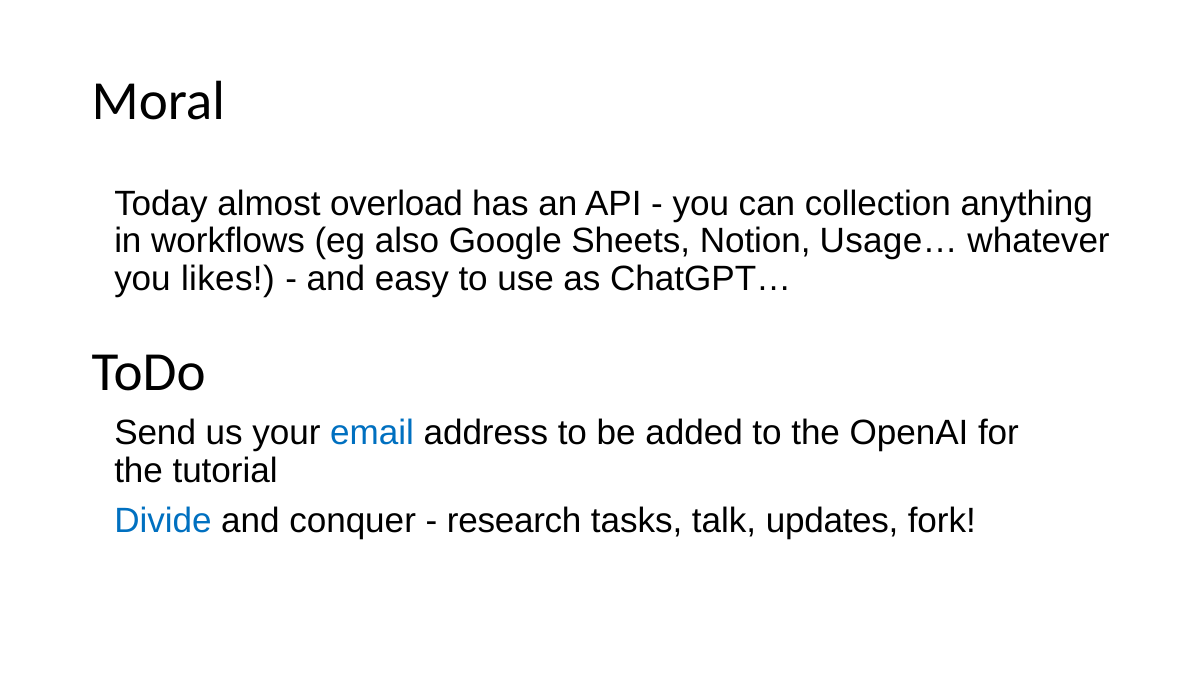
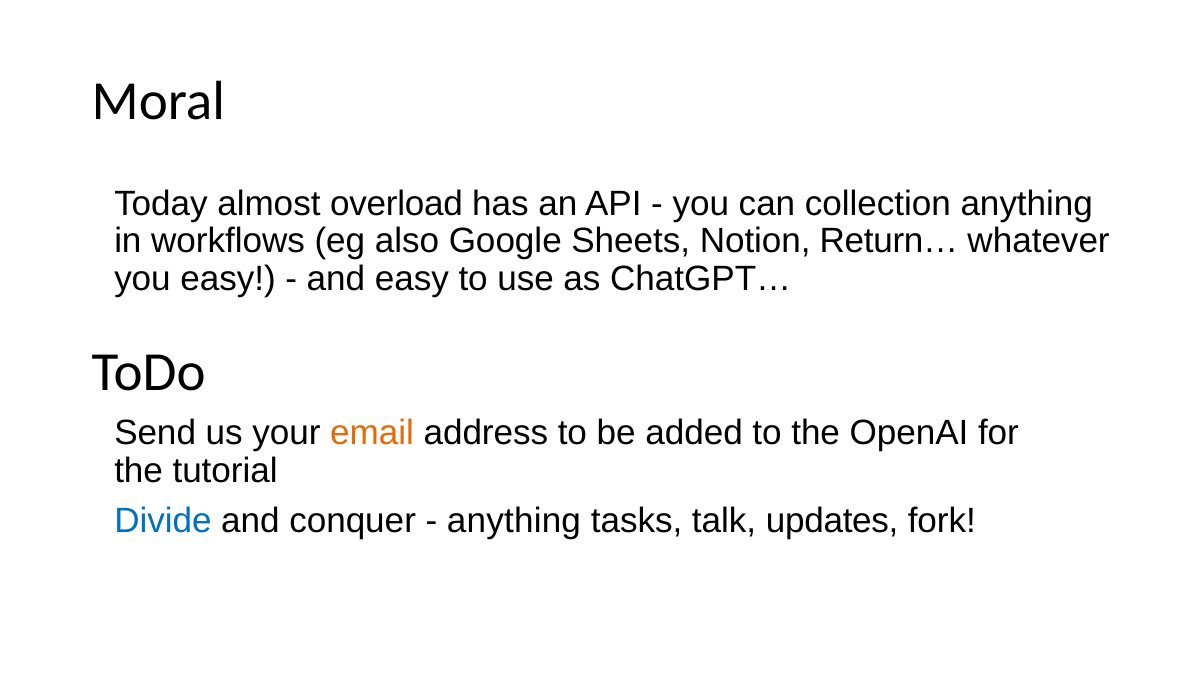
Usage…: Usage… -> Return…
you likes: likes -> easy
email colour: blue -> orange
research at (514, 521): research -> anything
